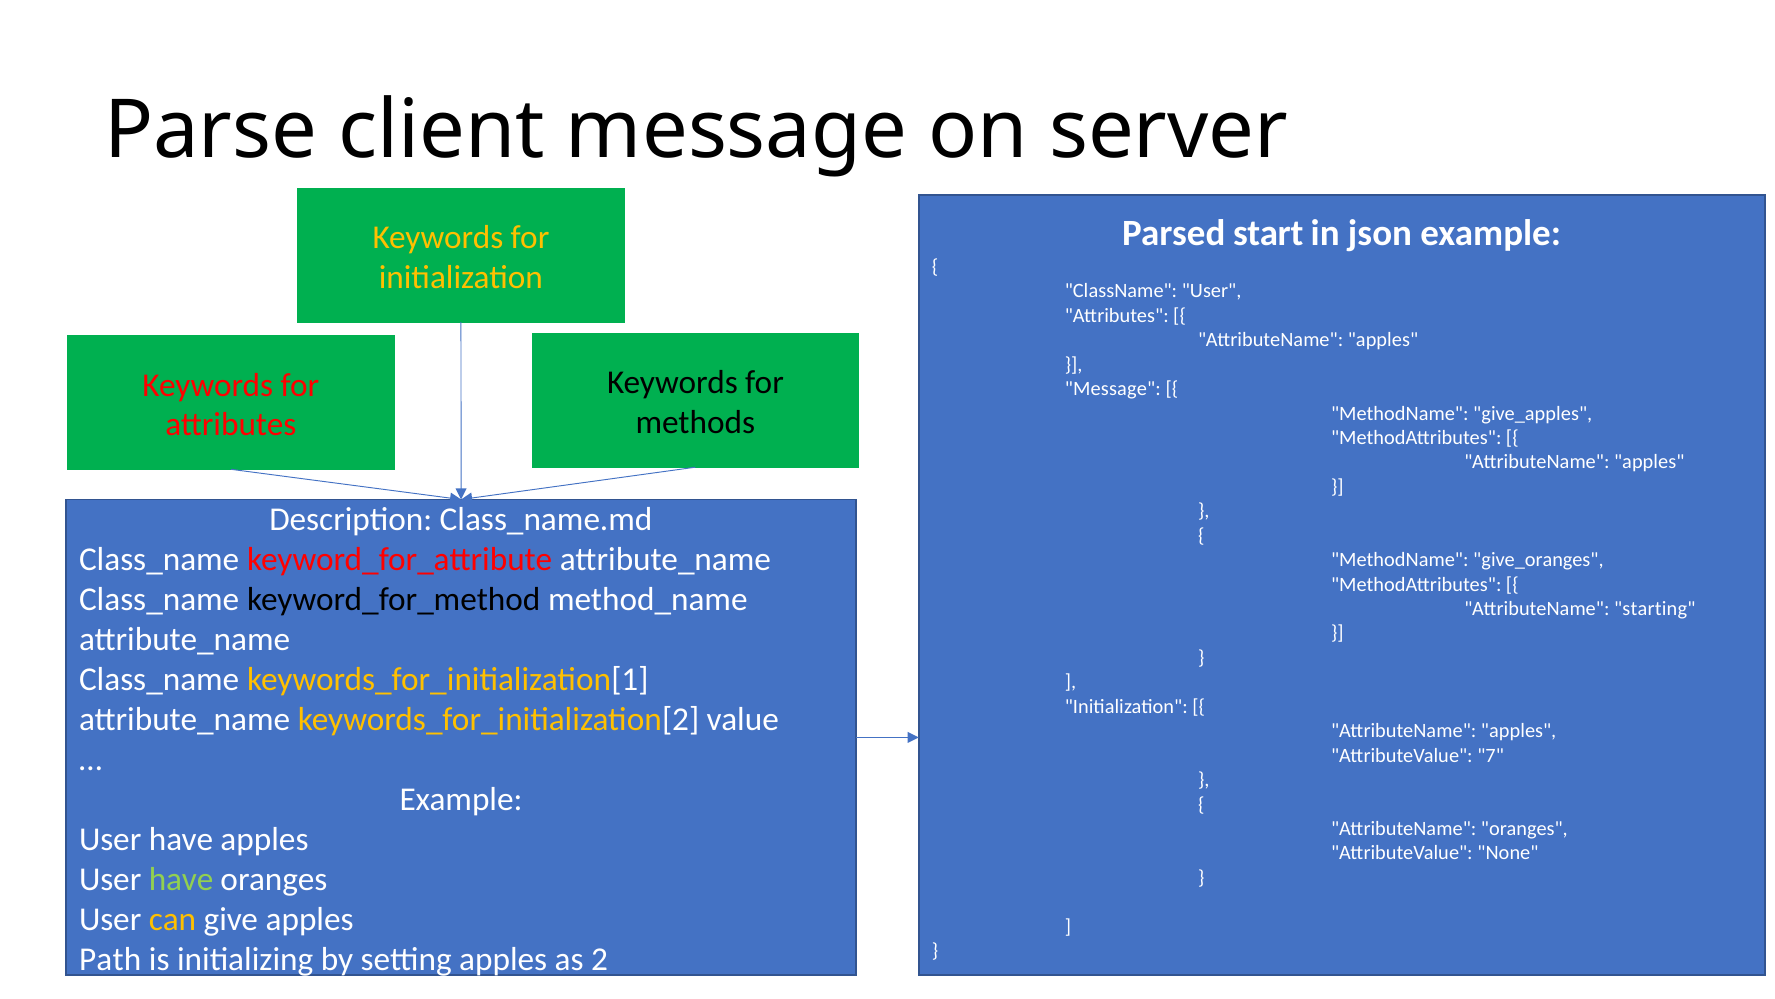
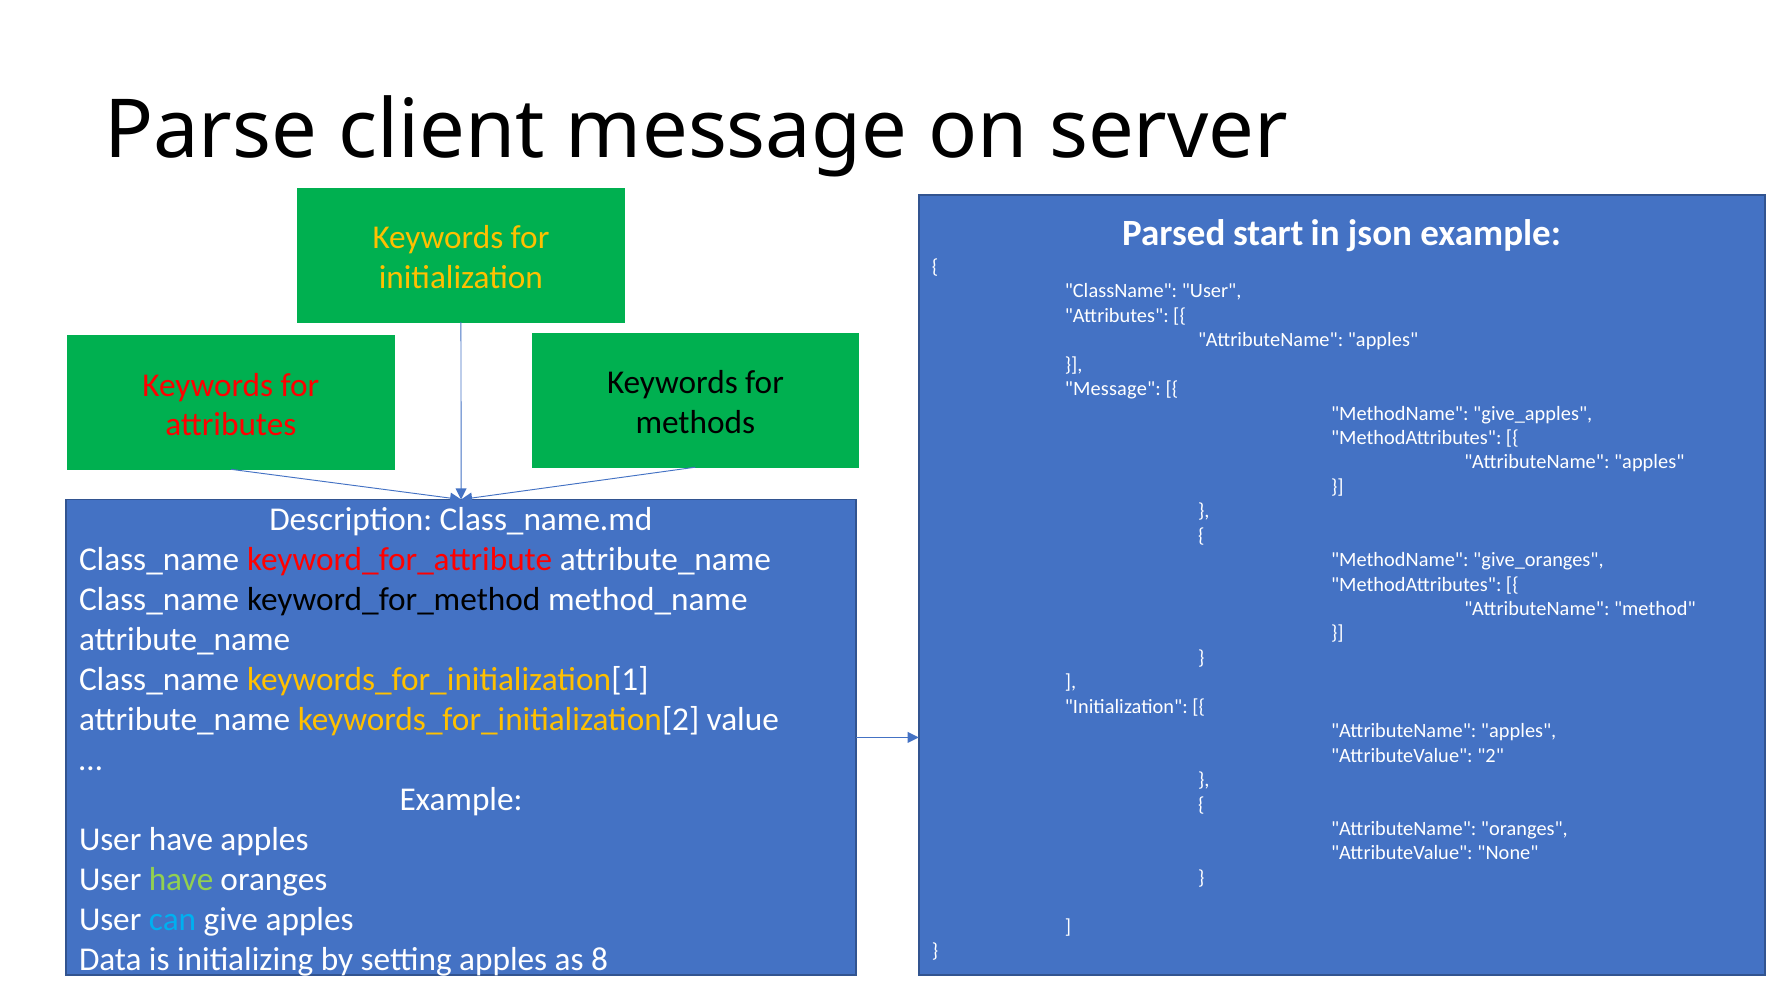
starting: starting -> method
7: 7 -> 2
can colour: yellow -> light blue
Path: Path -> Data
2: 2 -> 8
